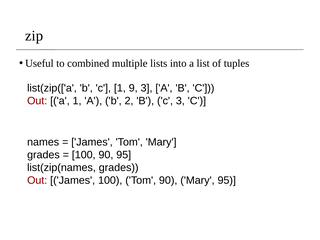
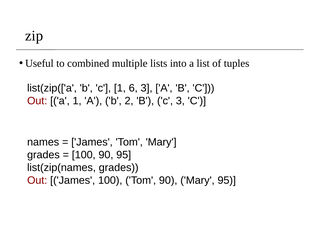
9: 9 -> 6
